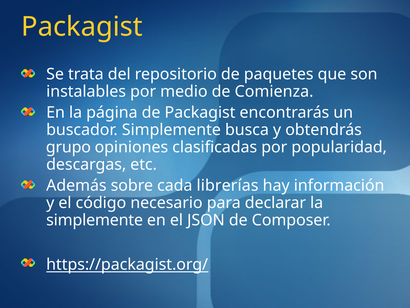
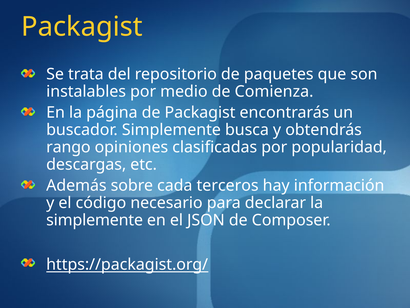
grupo: grupo -> rango
librerías: librerías -> terceros
